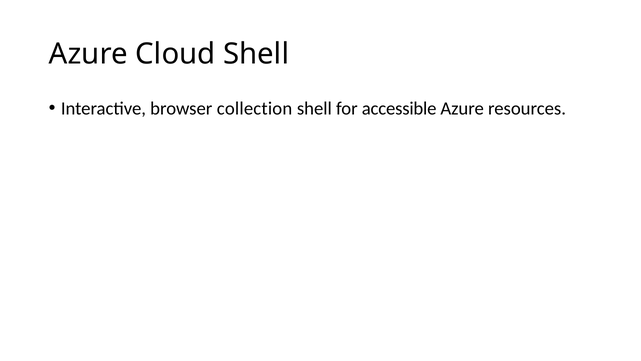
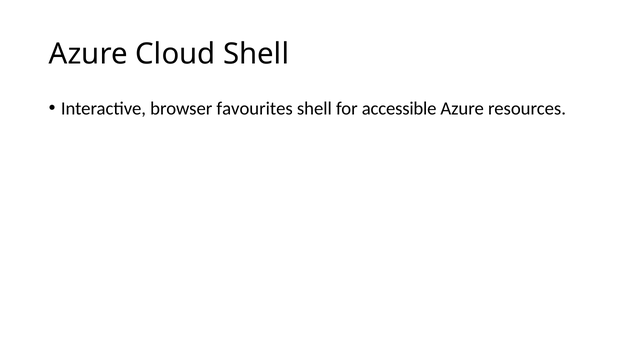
collection: collection -> favourites
